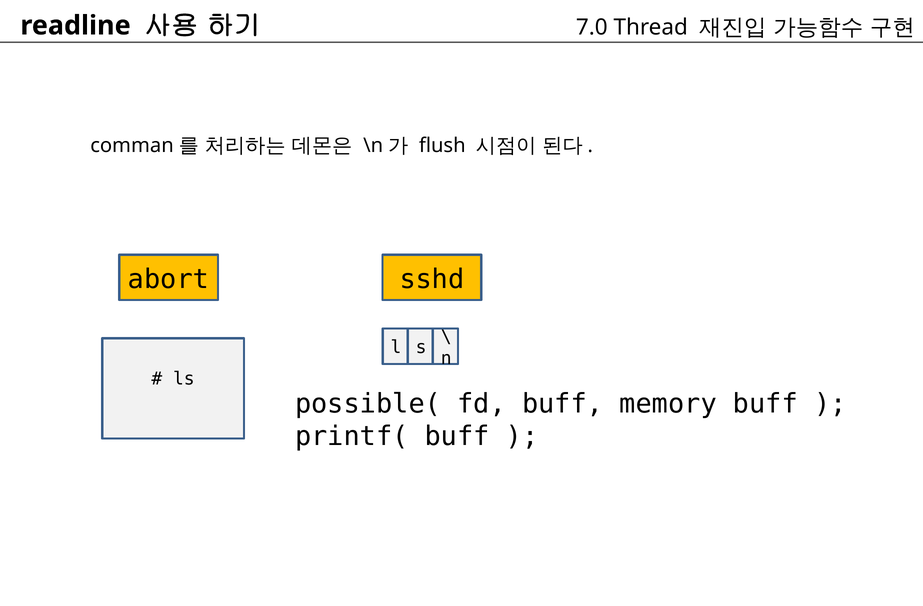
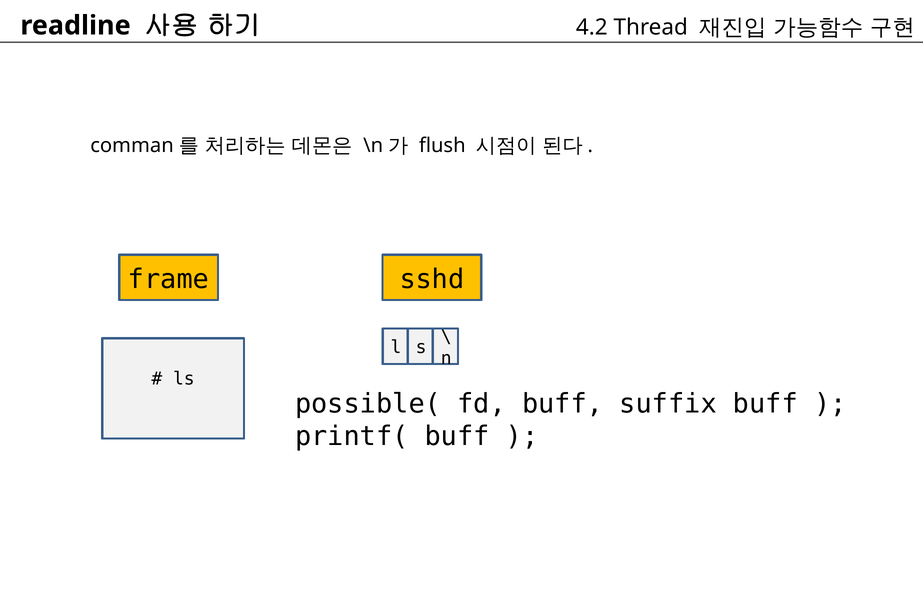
7.0: 7.0 -> 4.2
abort: abort -> frame
memory: memory -> suffix
